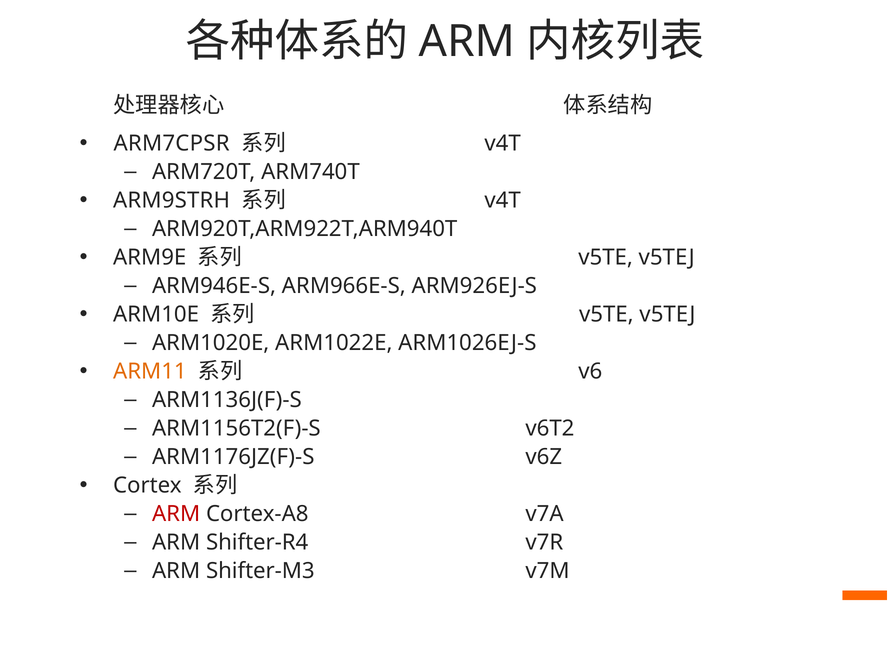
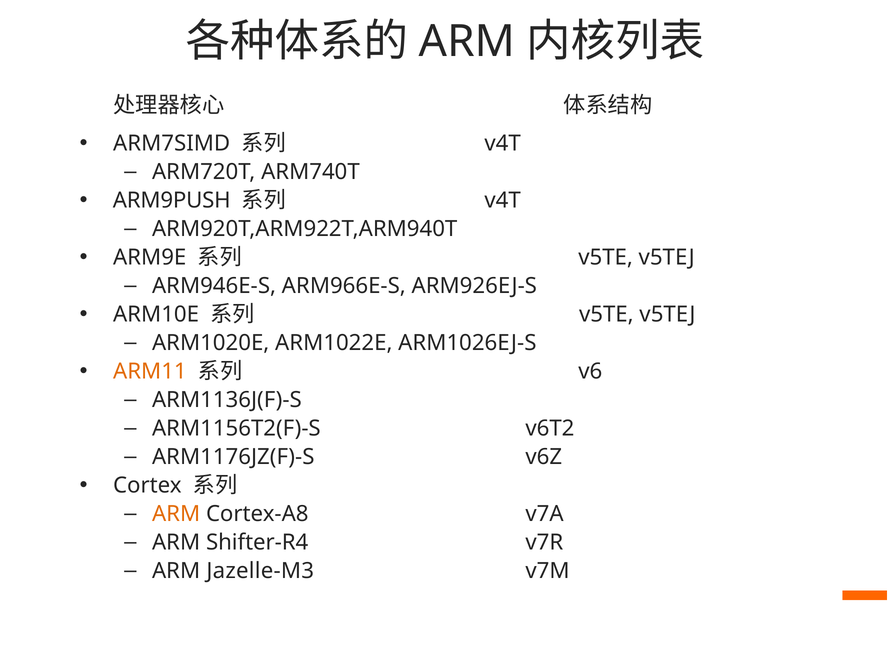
ARM7CPSR: ARM7CPSR -> ARM7SIMD
ARM9STRH: ARM9STRH -> ARM9PUSH
ARM at (176, 513) colour: red -> orange
Shifter-M3: Shifter-M3 -> Jazelle-M3
